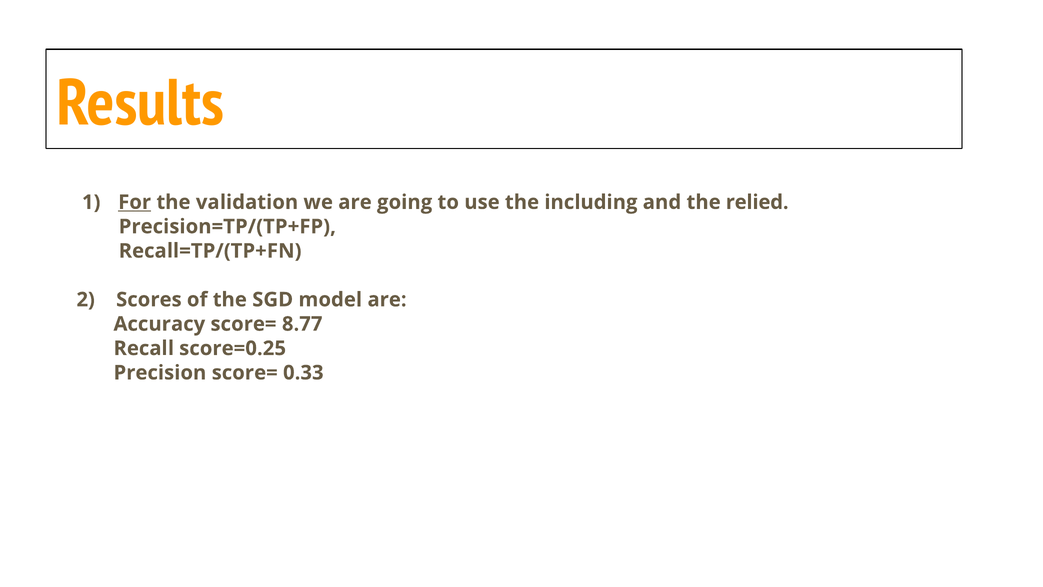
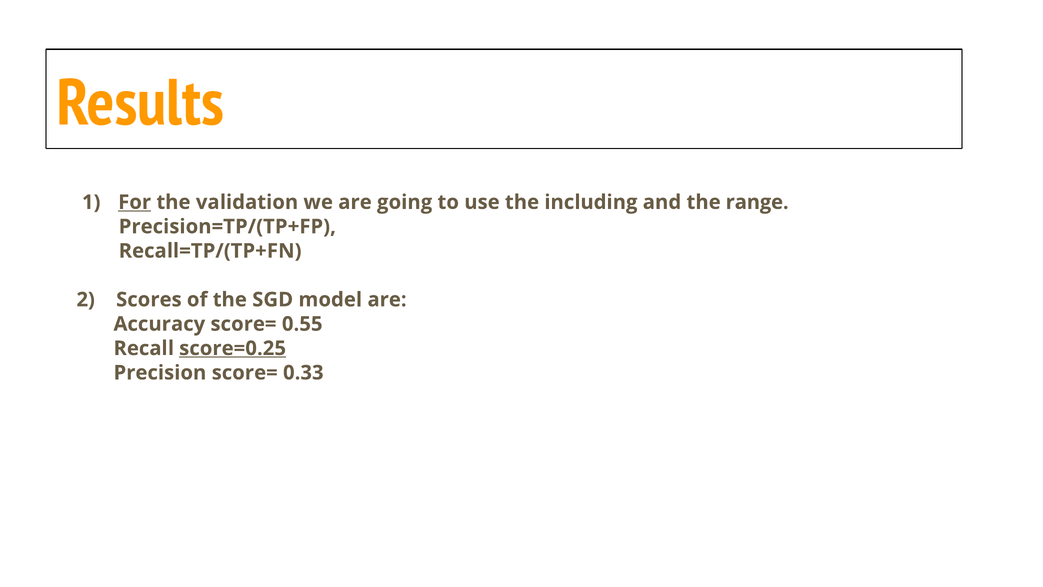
relied: relied -> range
8.77: 8.77 -> 0.55
score=0.25 underline: none -> present
